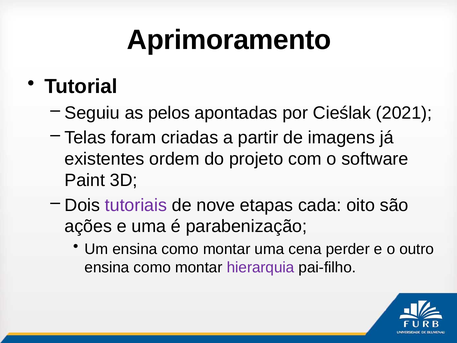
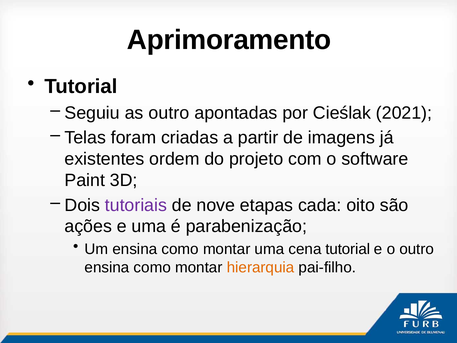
as pelos: pelos -> outro
cena perder: perder -> tutorial
hierarquia colour: purple -> orange
